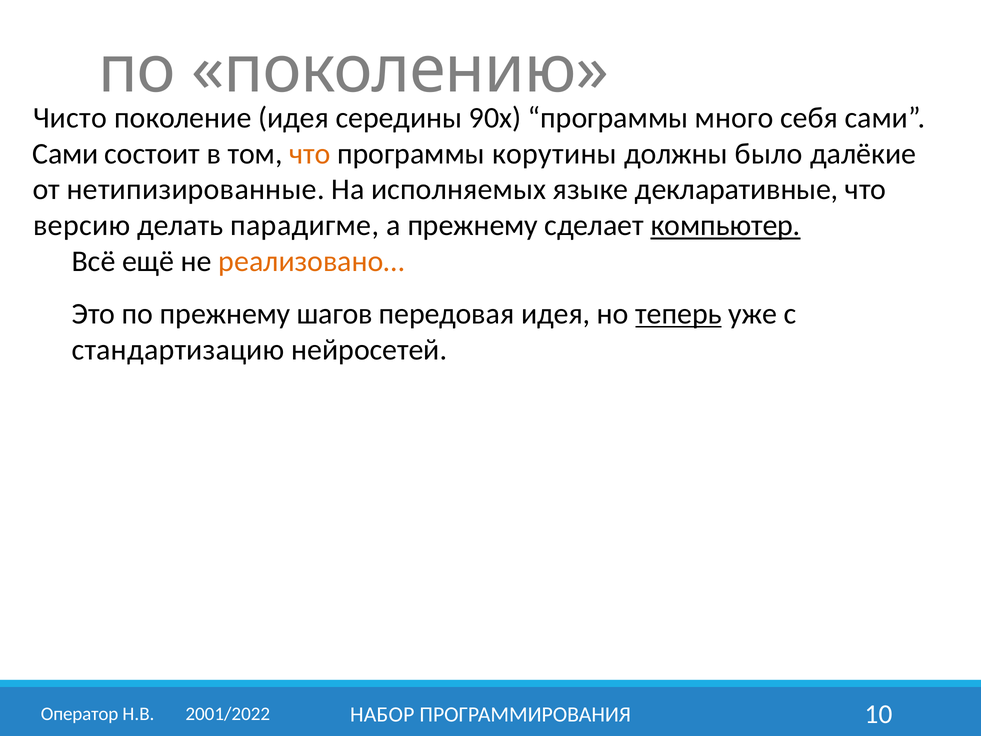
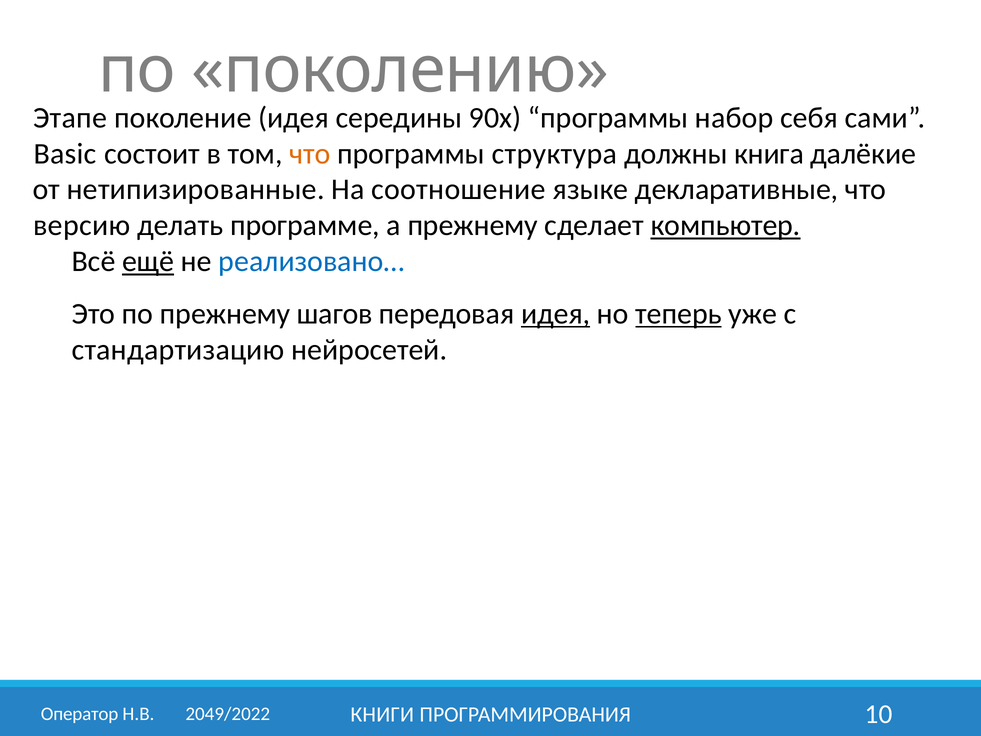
Чисто: Чисто -> Этапе
много: много -> набор
Сами at (65, 154): Сами -> Basic
корутины: корутины -> структура
было: было -> книга
исполняемых: исполняемых -> соотношение
парадигме: парадигме -> программе
ещё underline: none -> present
реализовано… colour: orange -> blue
идея at (556, 314) underline: none -> present
НАБОР: НАБОР -> КНИГИ
2001/2022: 2001/2022 -> 2049/2022
